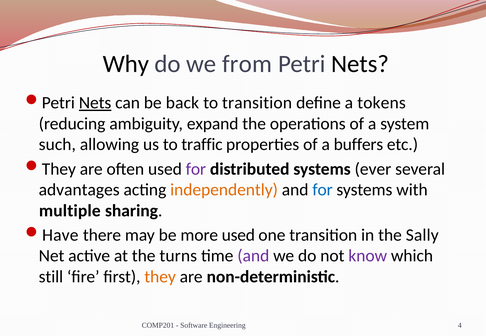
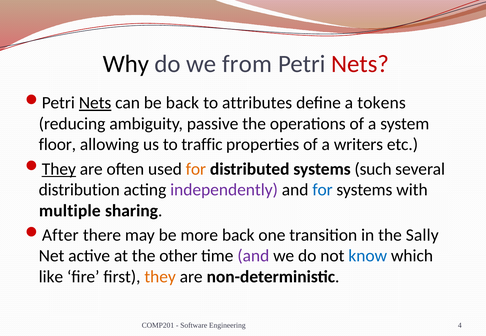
Nets at (360, 64) colour: black -> red
to transition: transition -> attributes
expand: expand -> passive
such: such -> floor
buffers: buffers -> writers
They at (59, 169) underline: none -> present
for at (196, 169) colour: purple -> orange
ever: ever -> such
advantages: advantages -> distribution
independently colour: orange -> purple
Have: Have -> After
more used: used -> back
turns: turns -> other
know colour: purple -> blue
still: still -> like
